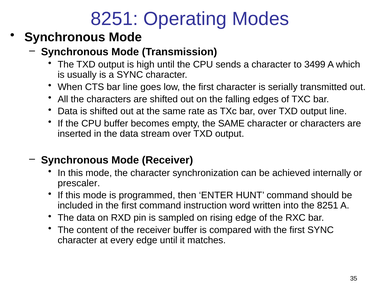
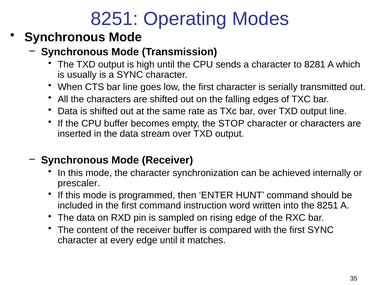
3499: 3499 -> 8281
empty the SAME: SAME -> STOP
